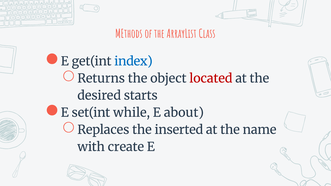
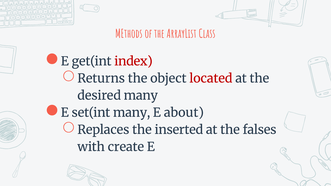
index colour: blue -> red
desired starts: starts -> many
set(int while: while -> many
name: name -> falses
